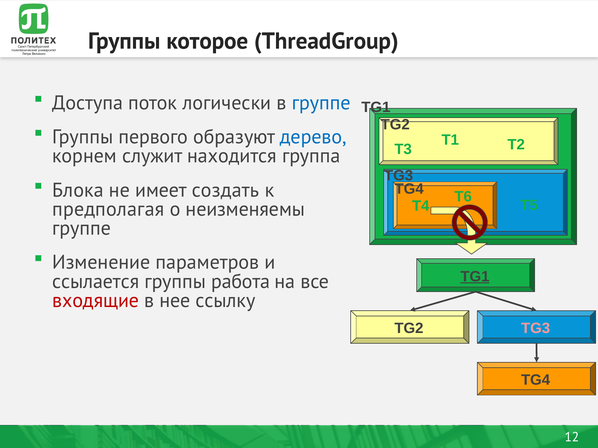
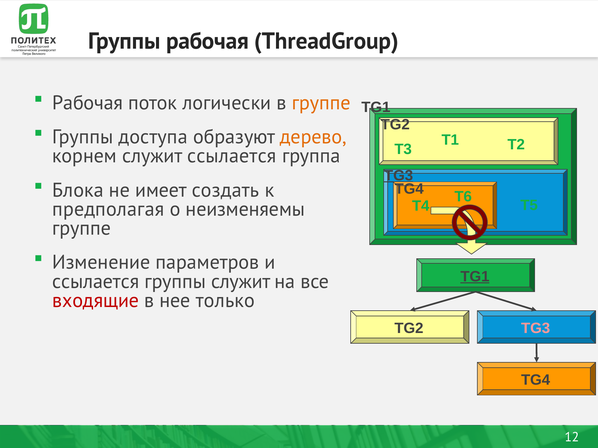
Группы которое: которое -> рабочая
Доступа at (88, 103): Доступа -> Рабочая
группе at (321, 103) colour: blue -> orange
первого: первого -> доступа
дерево colour: blue -> orange
служит находится: находится -> ссылается
TG3 at (399, 176) underline: none -> present
группы работа: работа -> служит
ссылку: ссылку -> только
